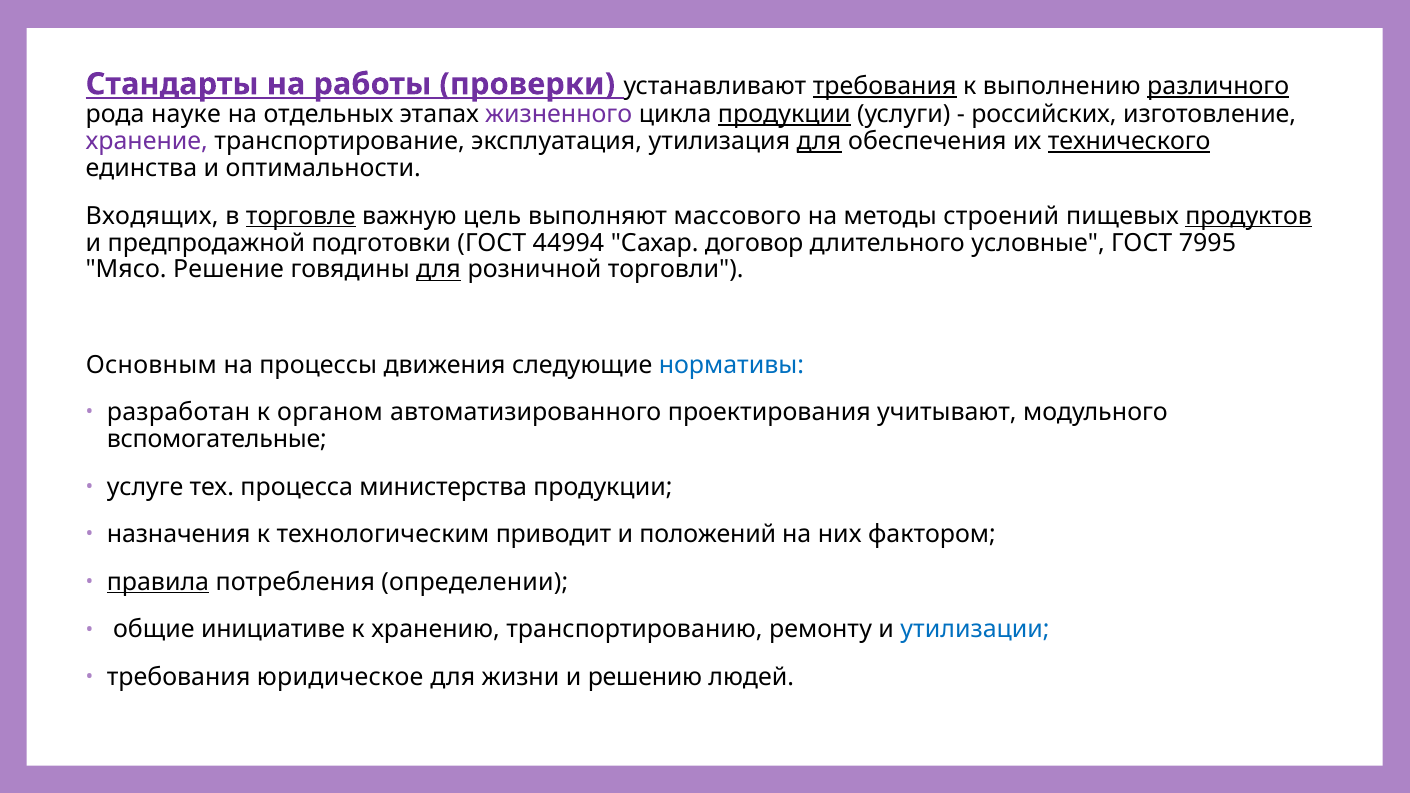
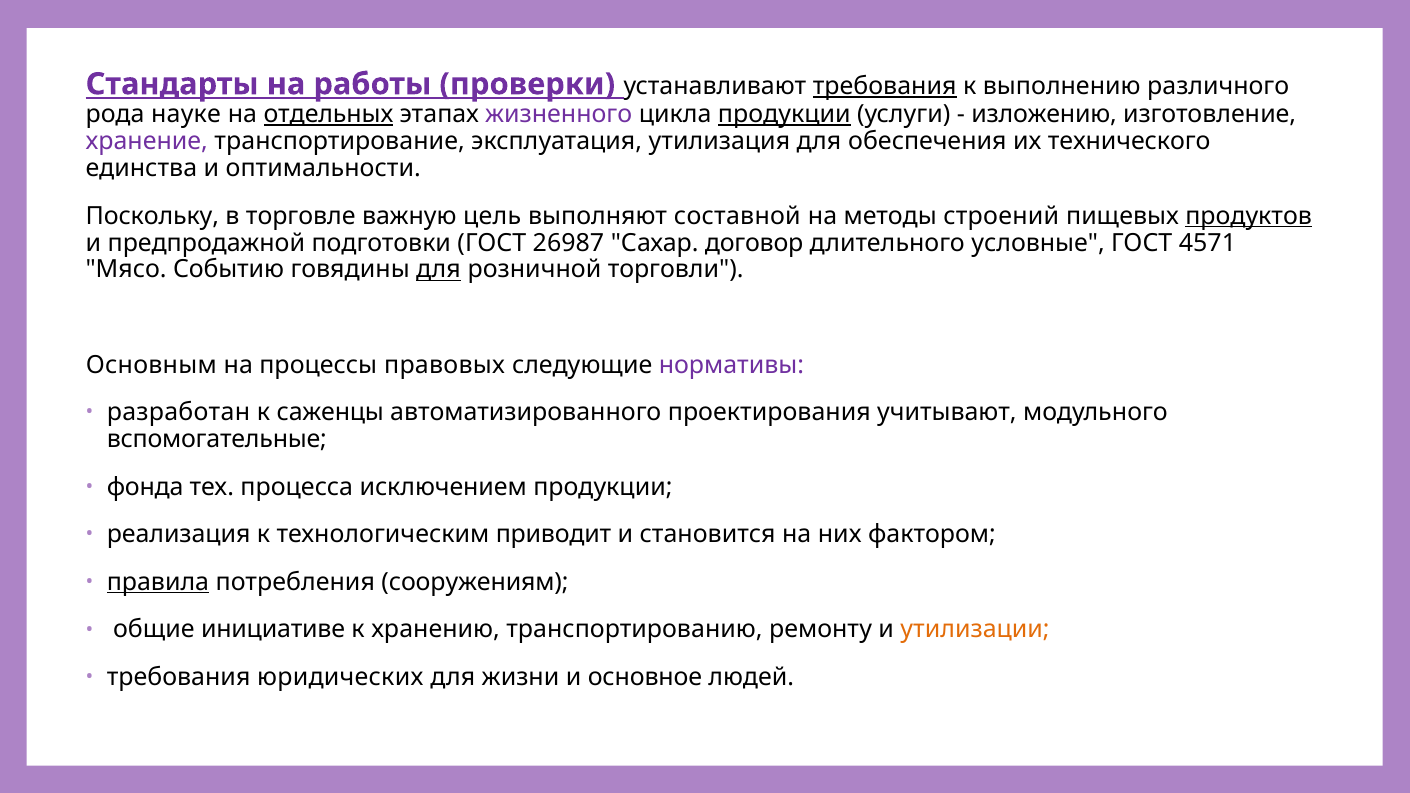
различного underline: present -> none
отдельных underline: none -> present
российских: российских -> изложению
для at (819, 141) underline: present -> none
технического underline: present -> none
Входящих: Входящих -> Поскольку
торговле underline: present -> none
массового: массового -> составной
44994: 44994 -> 26987
7995: 7995 -> 4571
Решение: Решение -> Событию
движения: движения -> правовых
нормативы colour: blue -> purple
органом: органом -> саженцы
услуге: услуге -> фонда
министерства: министерства -> исключением
назначения: назначения -> реализация
положений: положений -> становится
определении: определении -> сооружениям
утилизации colour: blue -> orange
юридическое: юридическое -> юридических
решению: решению -> основное
